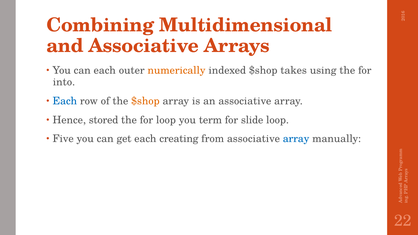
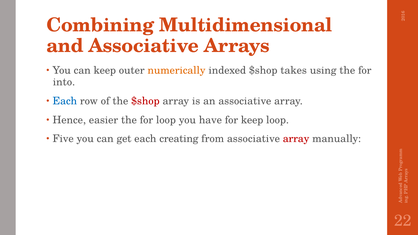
can each: each -> keep
$shop at (145, 101) colour: orange -> red
stored: stored -> easier
term: term -> have
for slide: slide -> keep
array at (296, 139) colour: blue -> red
